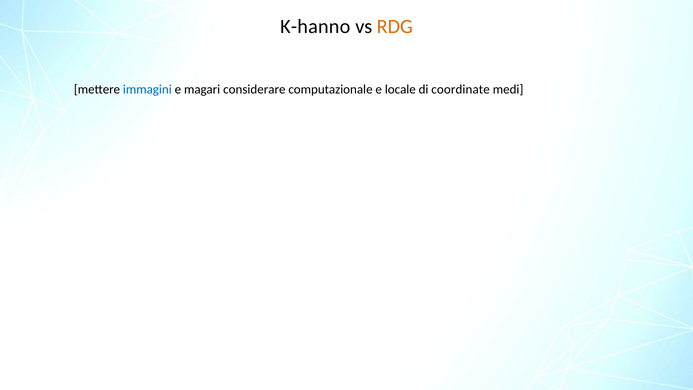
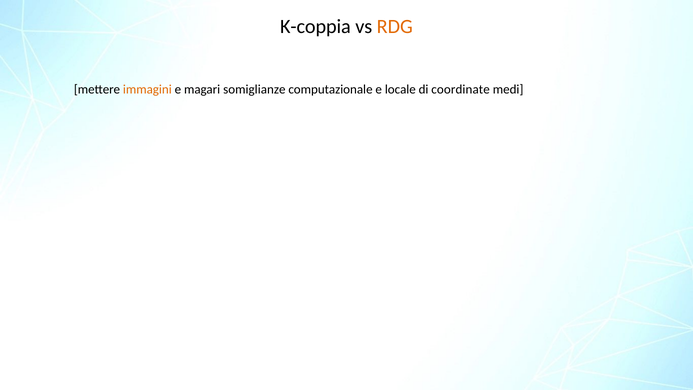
K-hanno: K-hanno -> K-coppia
immagini colour: blue -> orange
considerare: considerare -> somiglianze
